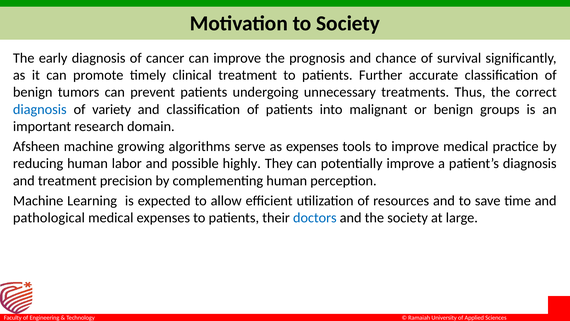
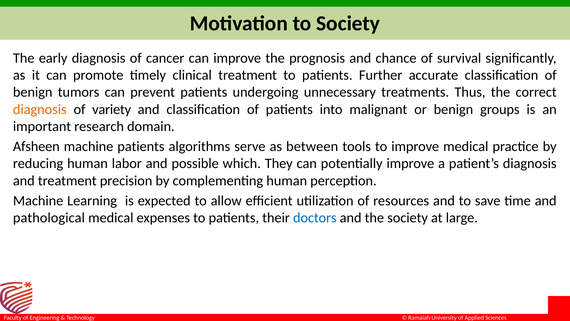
diagnosis at (40, 109) colour: blue -> orange
machine growing: growing -> patients
as expenses: expenses -> between
highly: highly -> which
